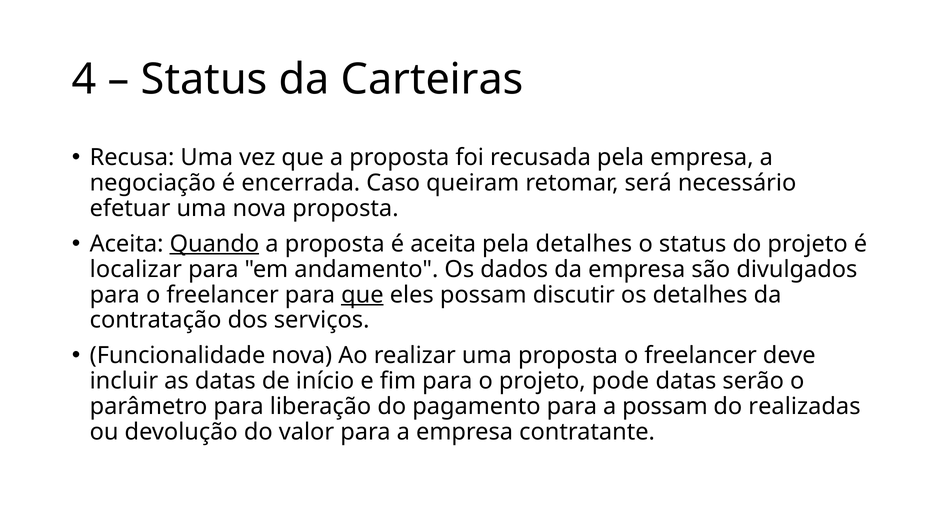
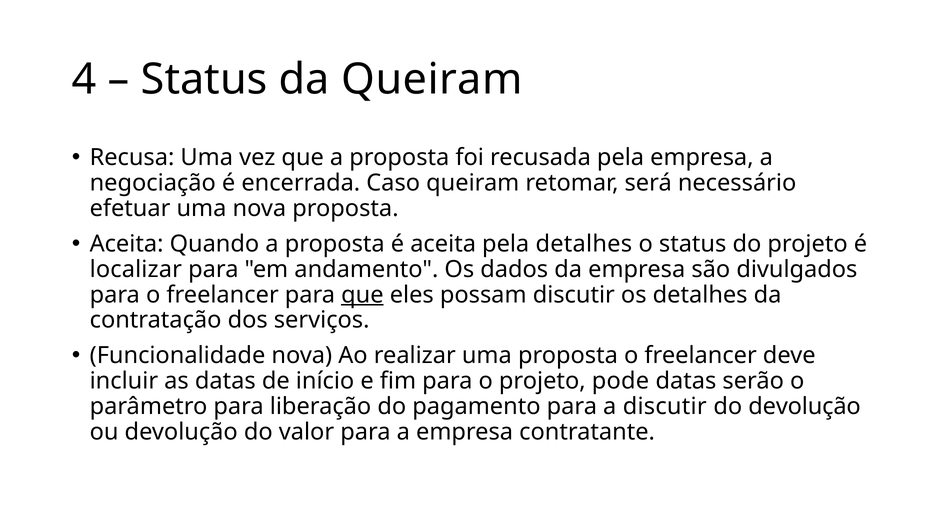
da Carteiras: Carteiras -> Queiram
Quando underline: present -> none
a possam: possam -> discutir
do realizadas: realizadas -> devolução
